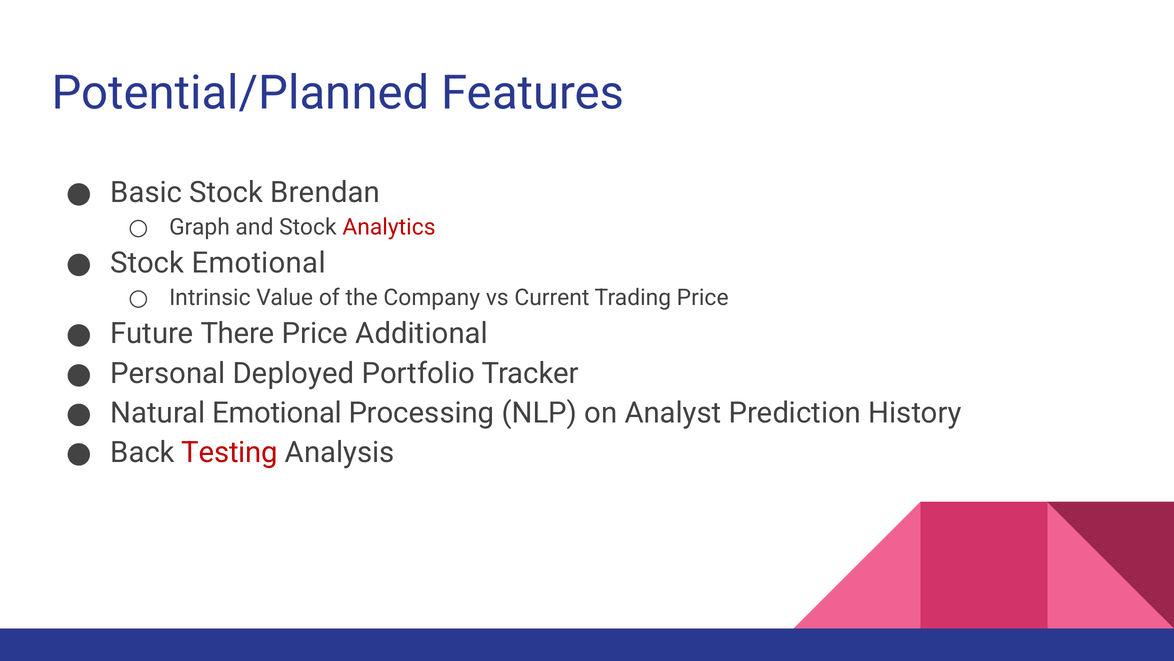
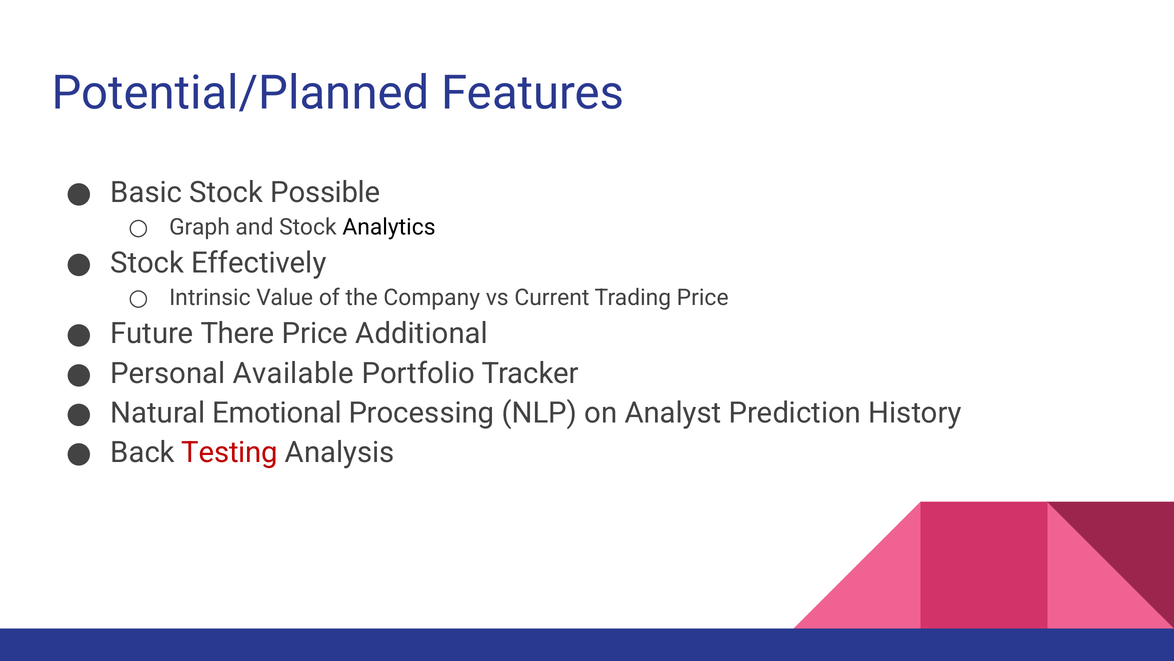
Brendan: Brendan -> Possible
Analytics colour: red -> black
Stock Emotional: Emotional -> Effectively
Deployed: Deployed -> Available
